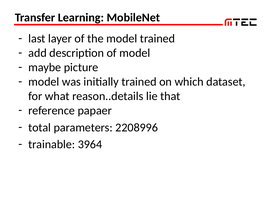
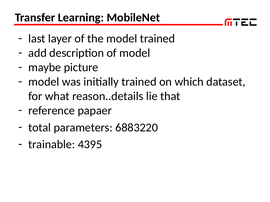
2208996: 2208996 -> 6883220
3964: 3964 -> 4395
